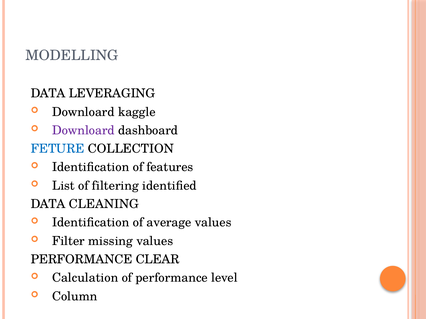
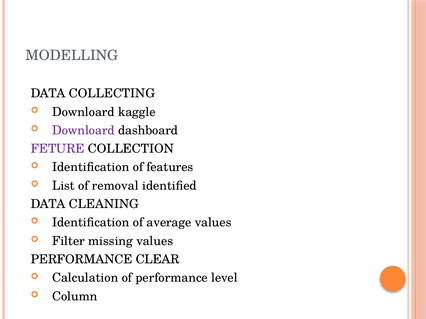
LEVERAGING: LEVERAGING -> COLLECTING
FETURE colour: blue -> purple
filtering: filtering -> removal
